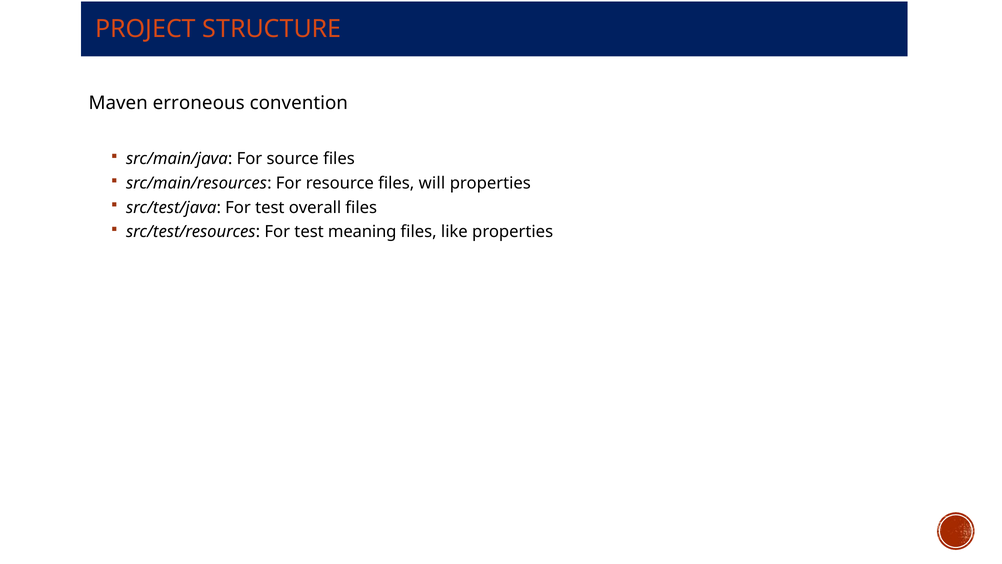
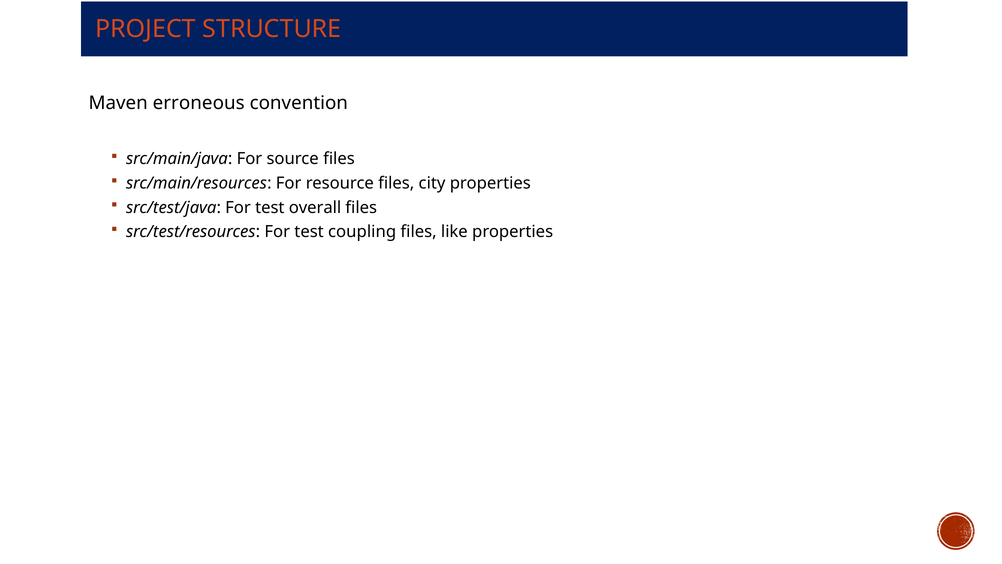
will: will -> city
meaning: meaning -> coupling
